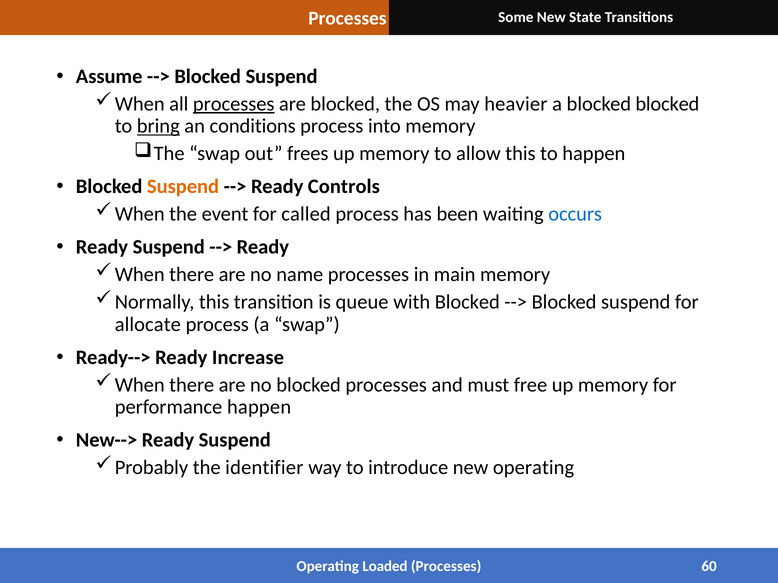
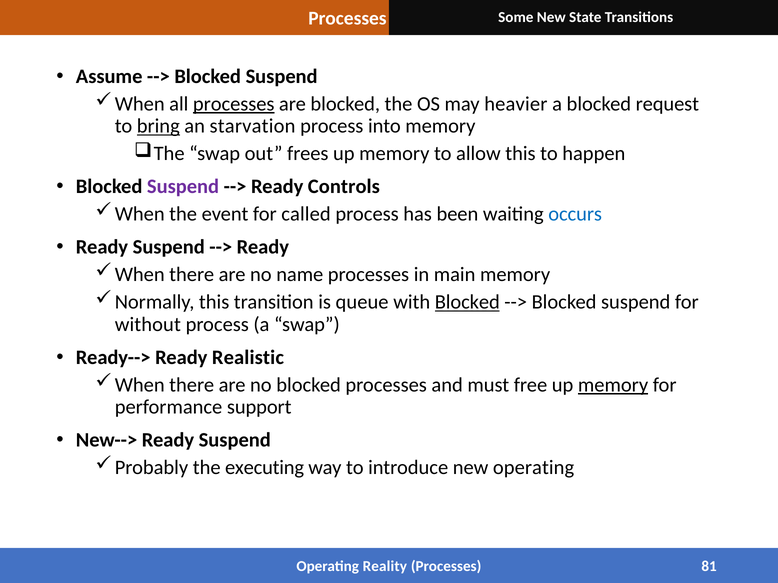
blocked blocked: blocked -> request
conditions: conditions -> starvation
Suspend at (183, 187) colour: orange -> purple
Blocked at (467, 302) underline: none -> present
allocate: allocate -> without
Increase: Increase -> Realistic
memory at (613, 385) underline: none -> present
performance happen: happen -> support
identifier: identifier -> executing
Loaded: Loaded -> Reality
60: 60 -> 81
